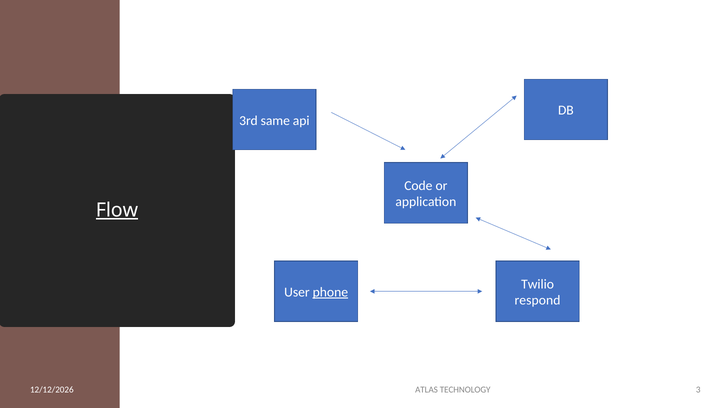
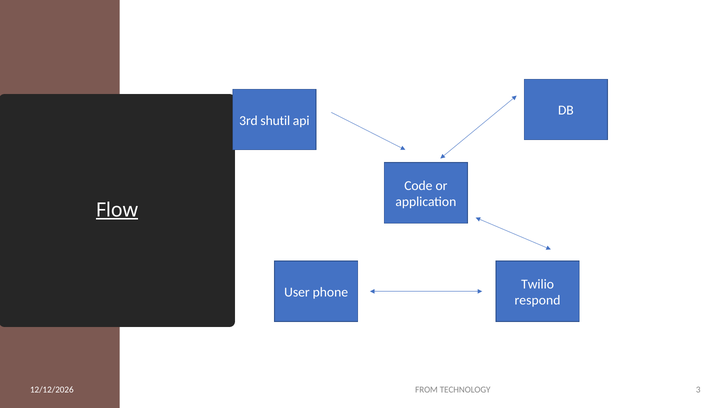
same: same -> shutil
phone underline: present -> none
ATLAS: ATLAS -> FROM
